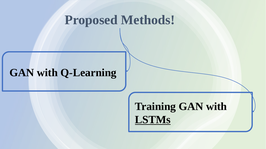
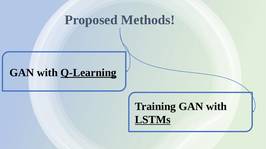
Q-Learning underline: none -> present
